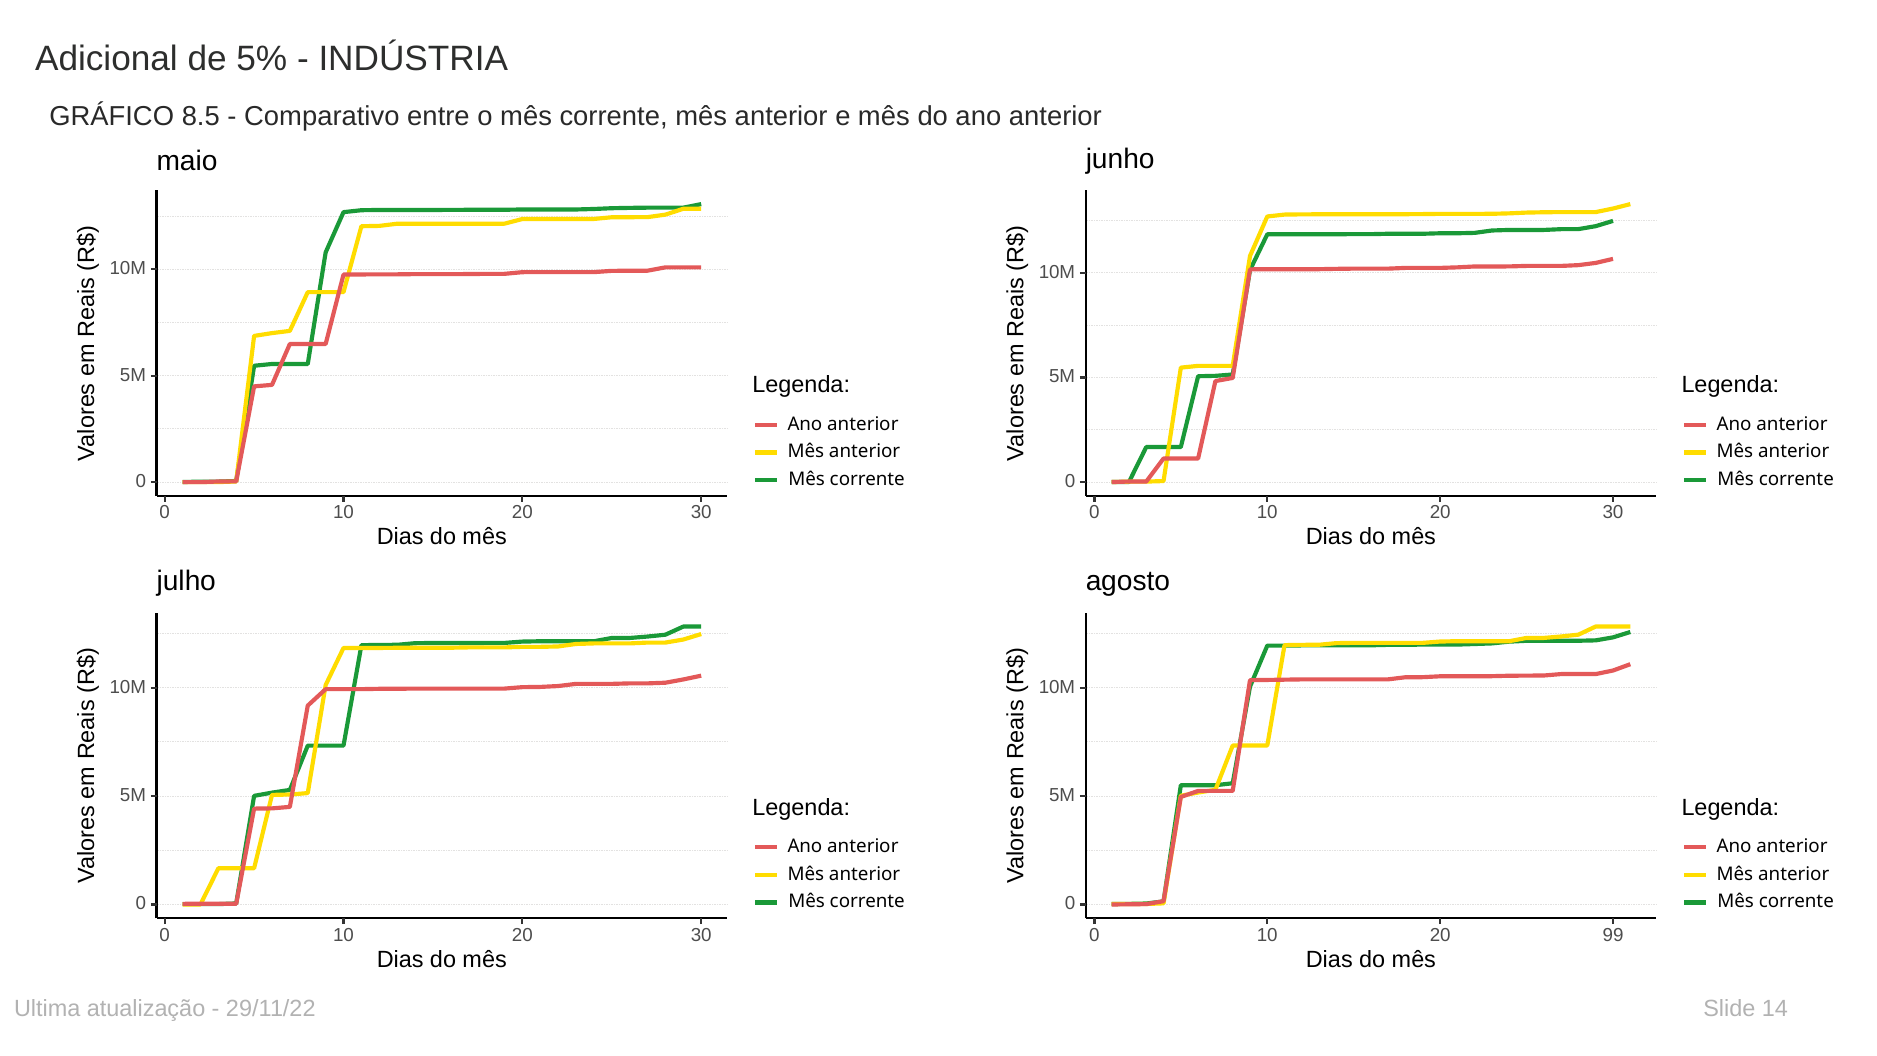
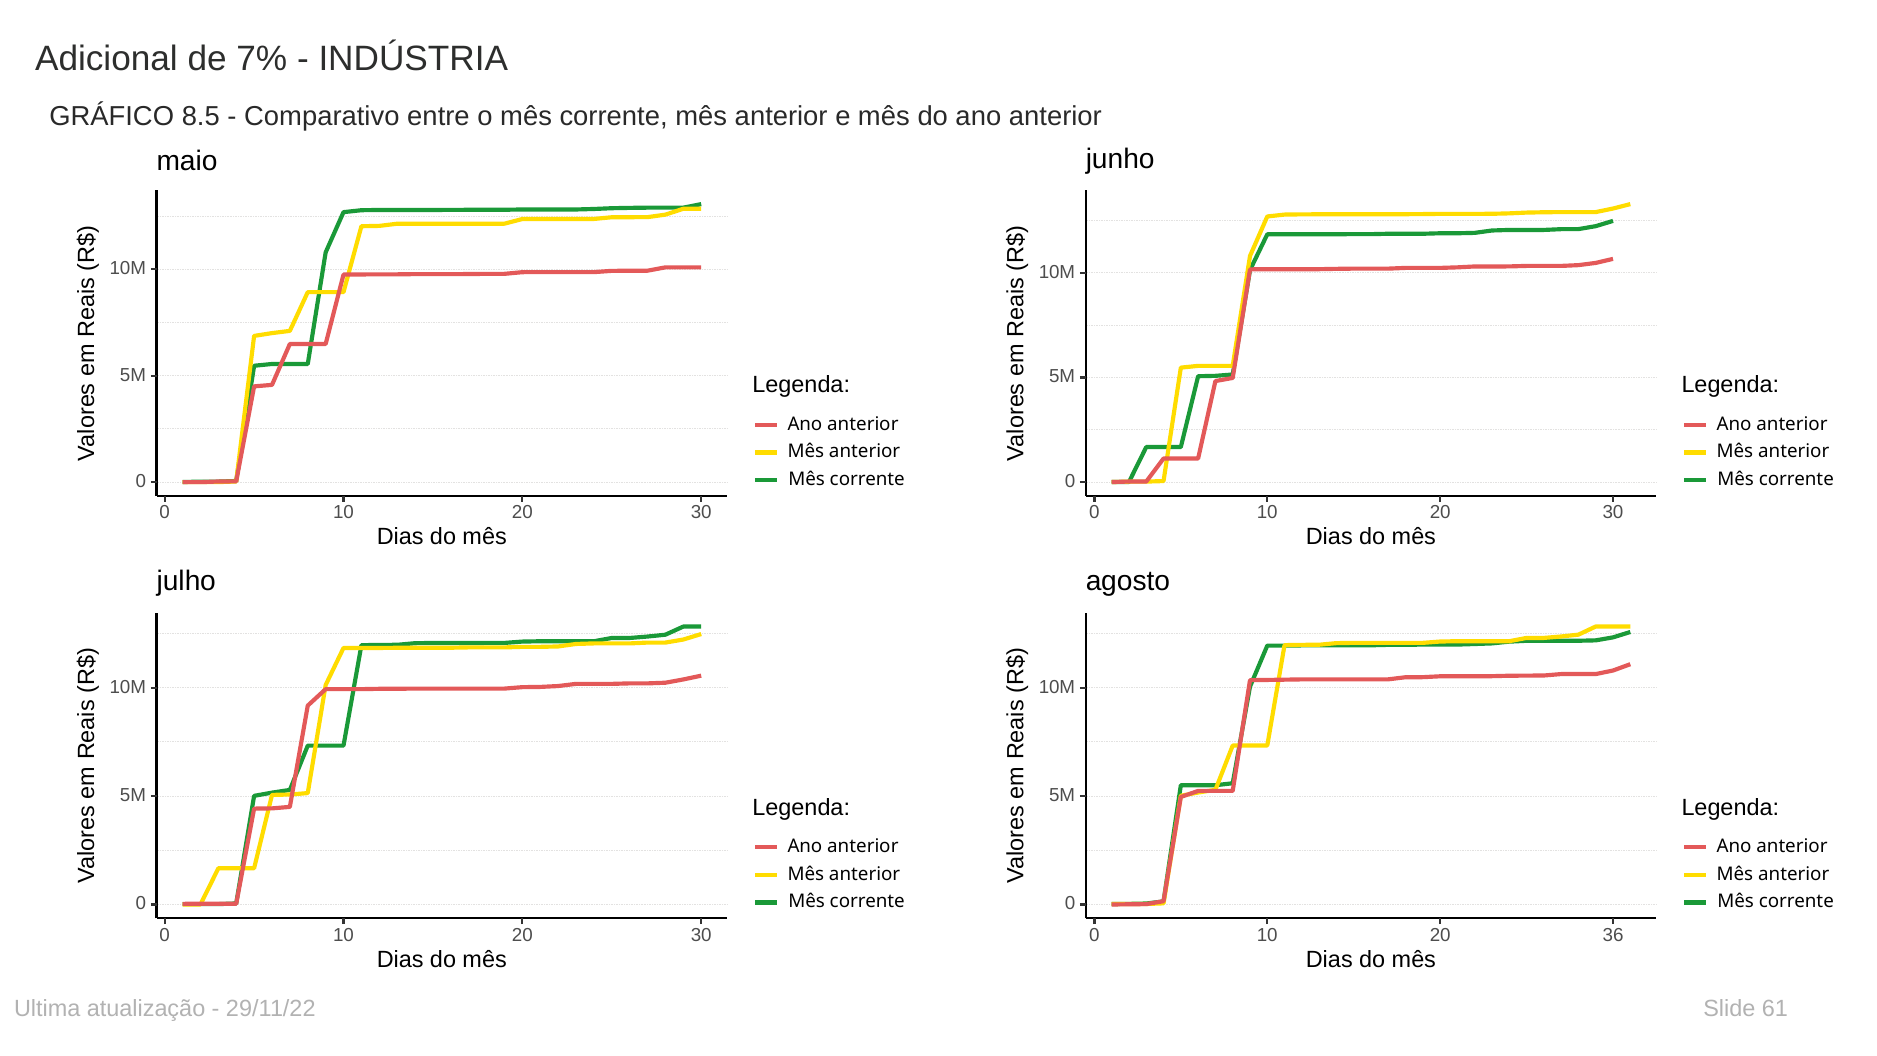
5%: 5% -> 7%
99: 99 -> 36
14: 14 -> 61
